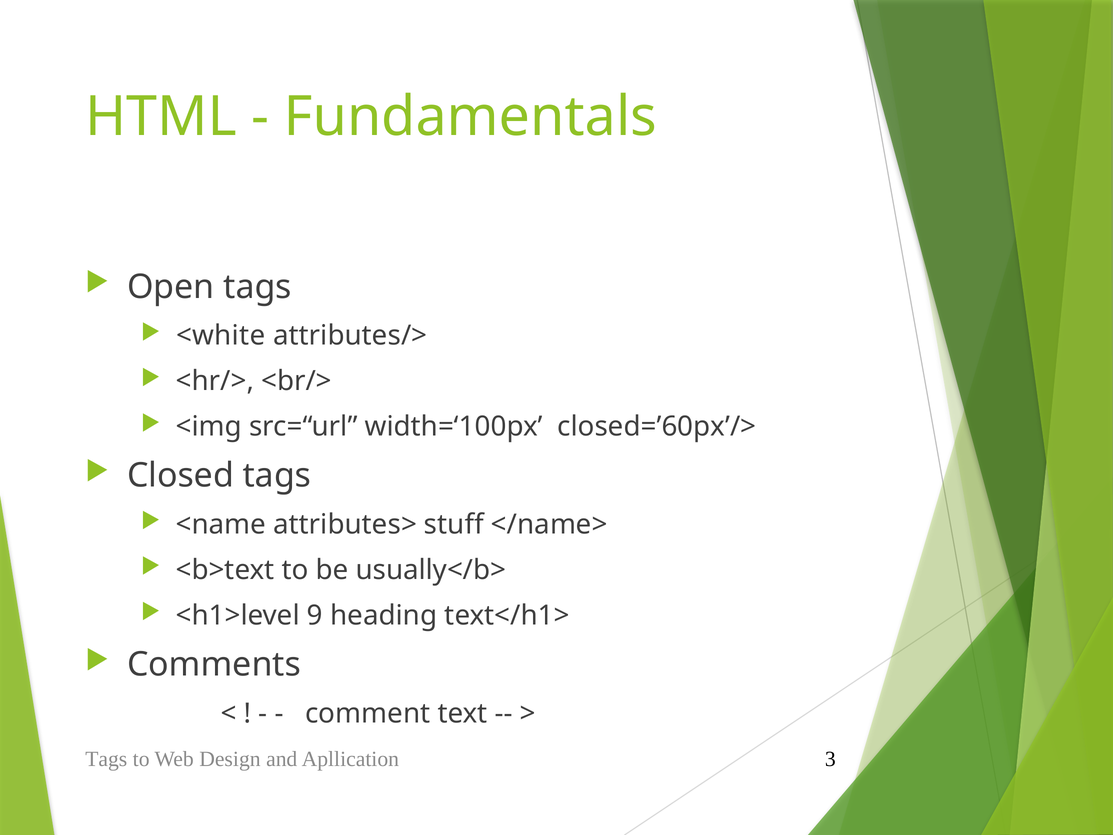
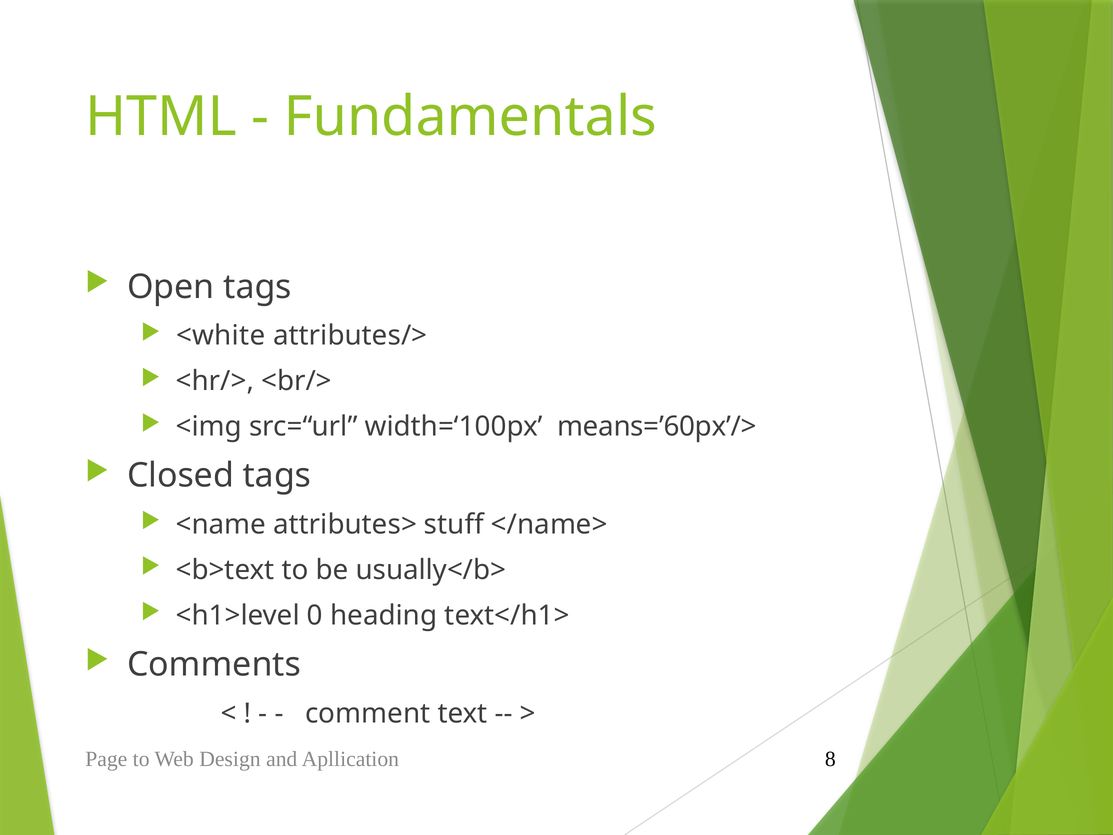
closed=’60px’/>: closed=’60px’/> -> means=’60px’/>
9: 9 -> 0
Tags at (106, 759): Tags -> Page
3: 3 -> 8
